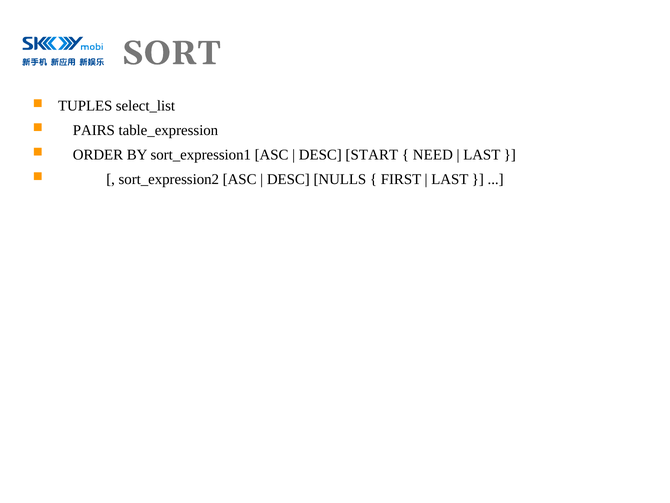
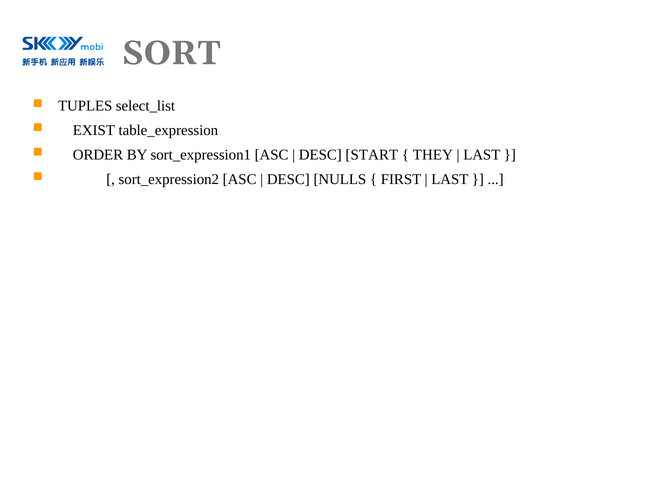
PAIRS: PAIRS -> EXIST
NEED: NEED -> THEY
